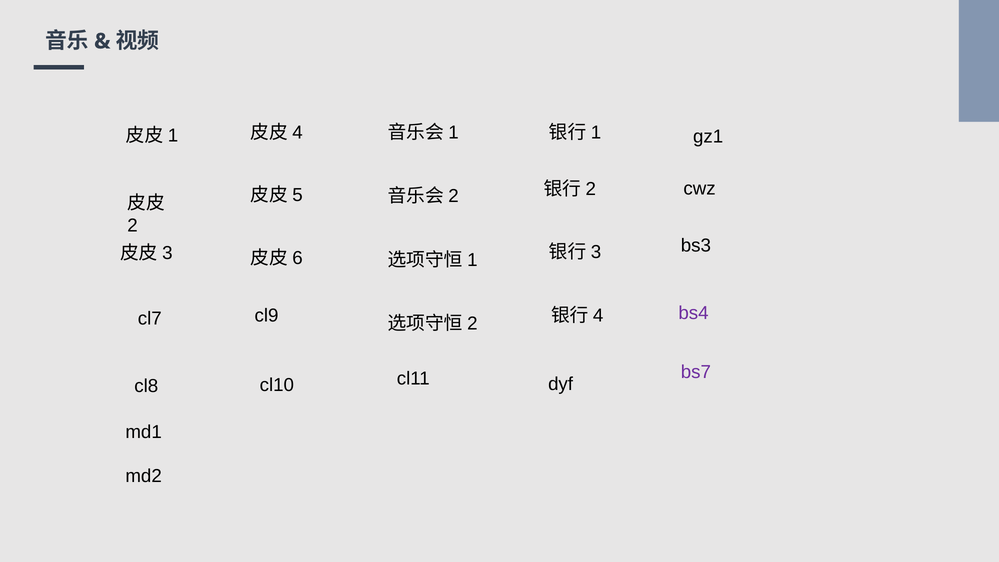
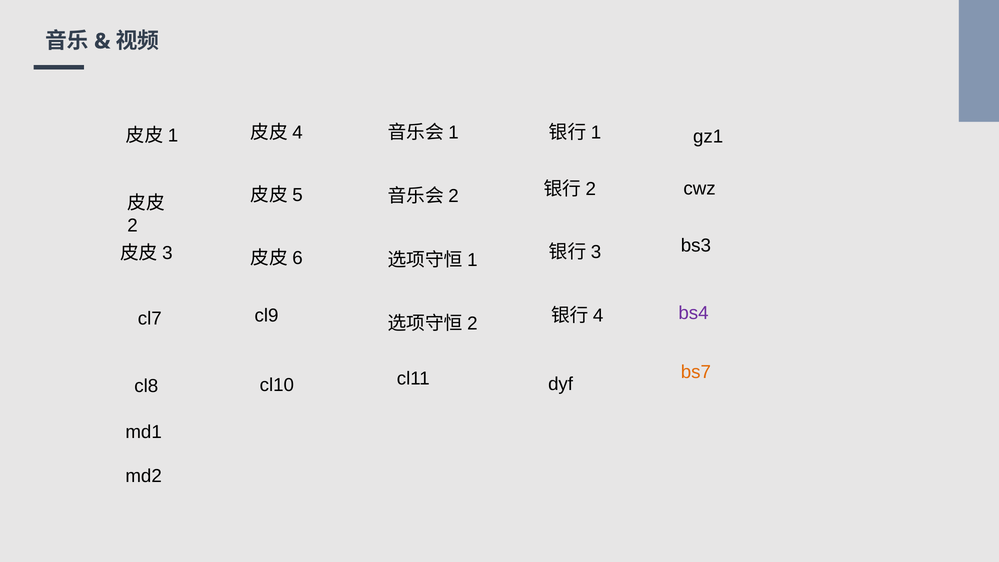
bs7 colour: purple -> orange
